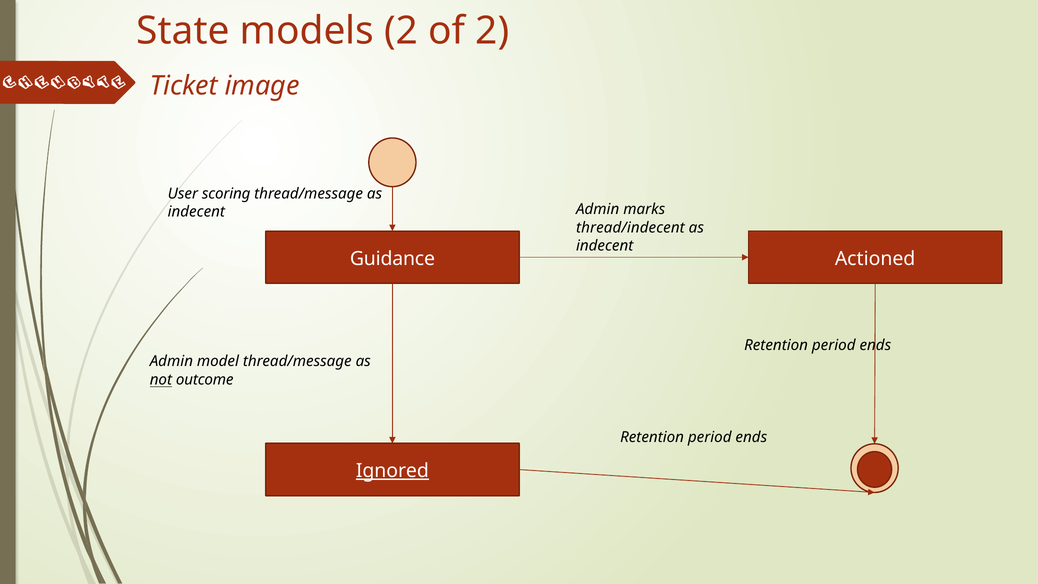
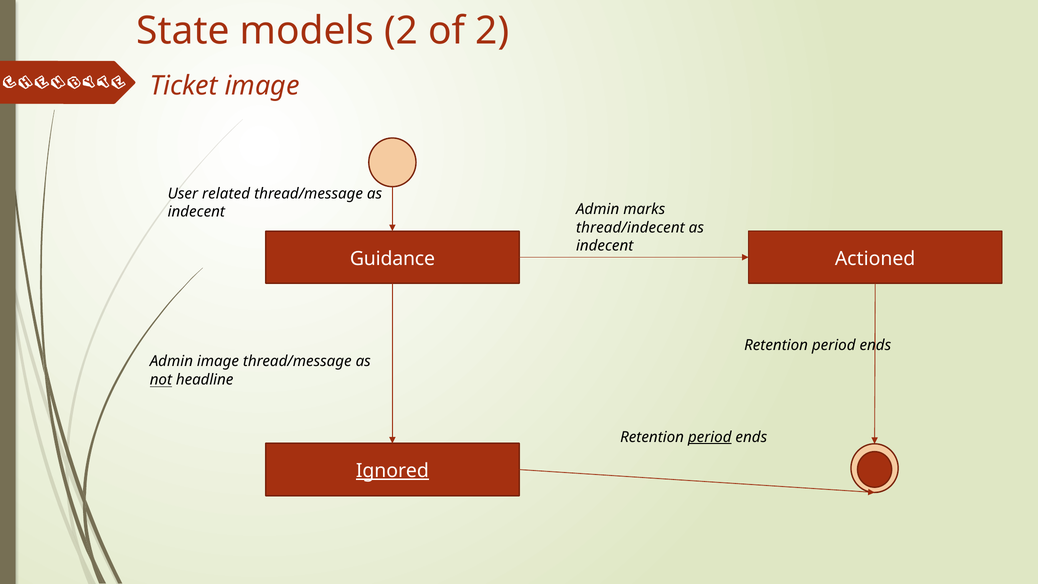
scoring: scoring -> related
Admin model: model -> image
outcome: outcome -> headline
period at (710, 437) underline: none -> present
